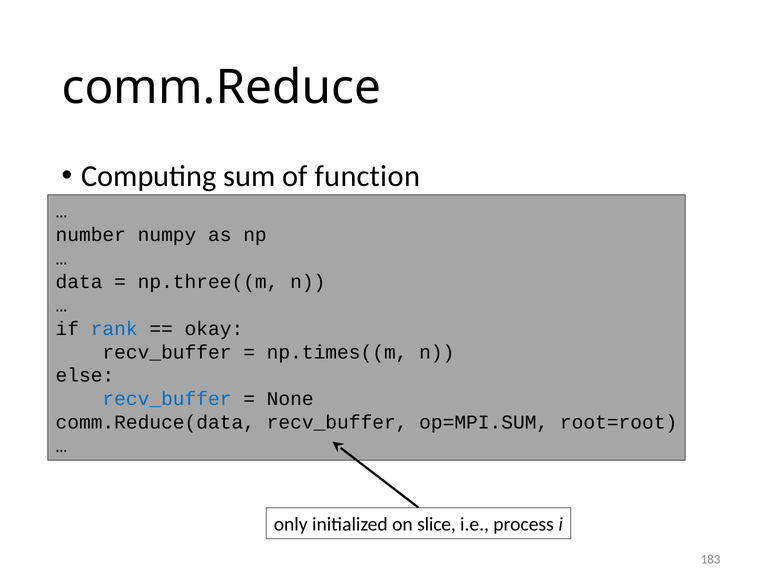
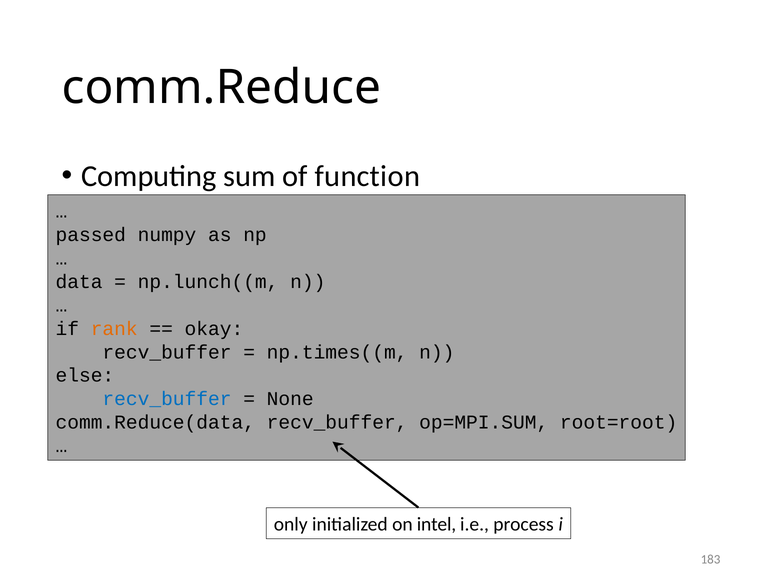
number: number -> passed
np.three((m: np.three((m -> np.lunch((m
rank colour: blue -> orange
slice: slice -> intel
